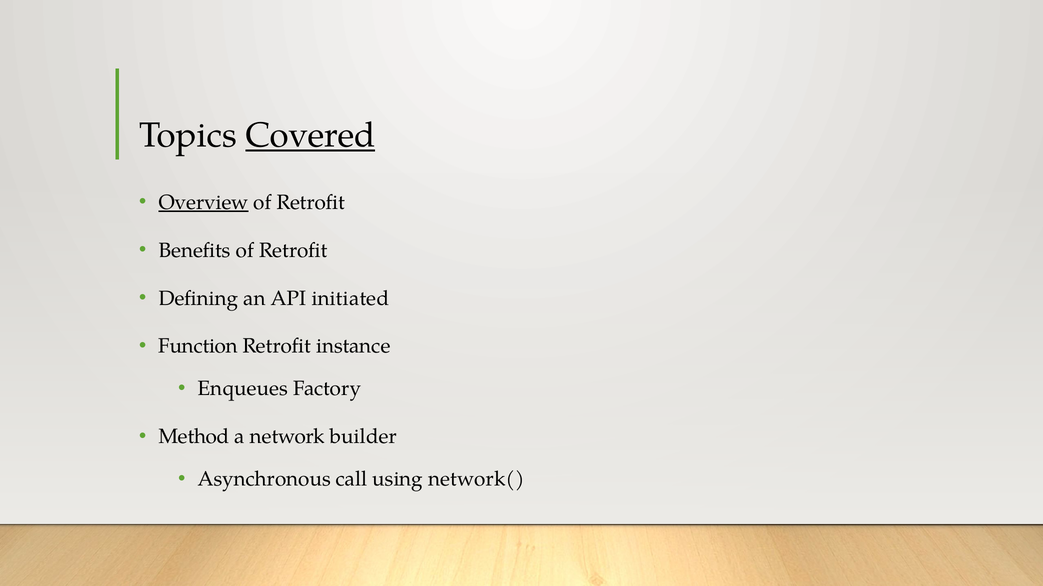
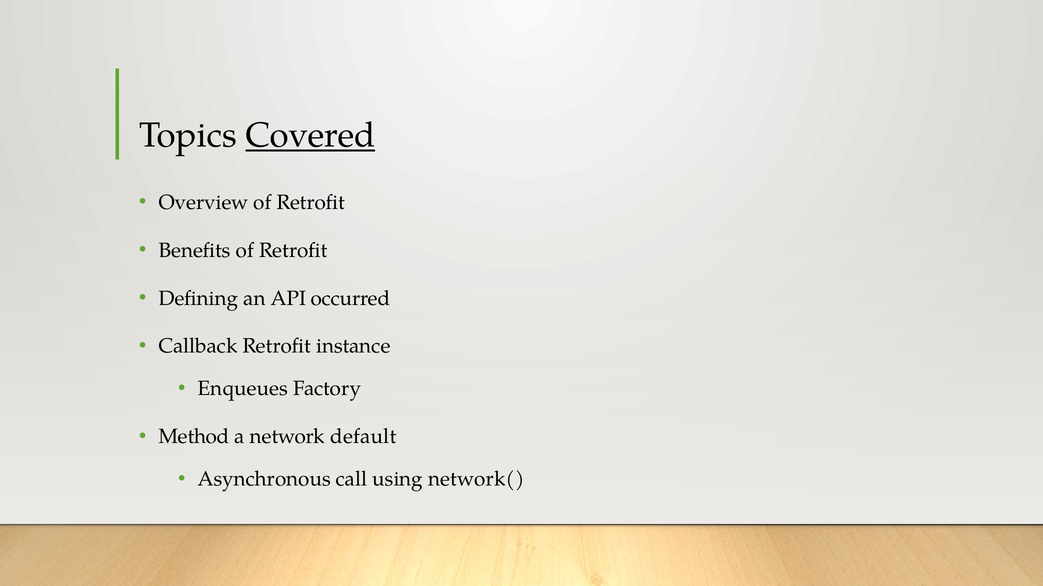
Overview underline: present -> none
initiated: initiated -> occurred
Function: Function -> Callback
builder: builder -> default
